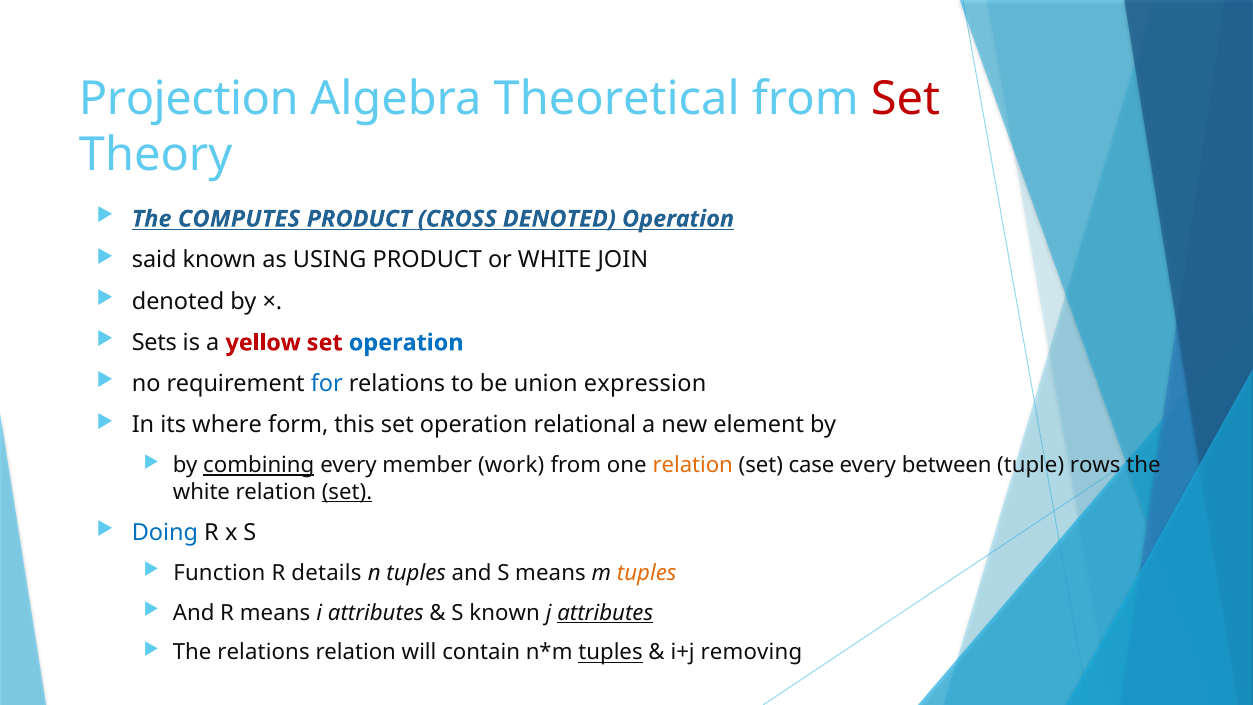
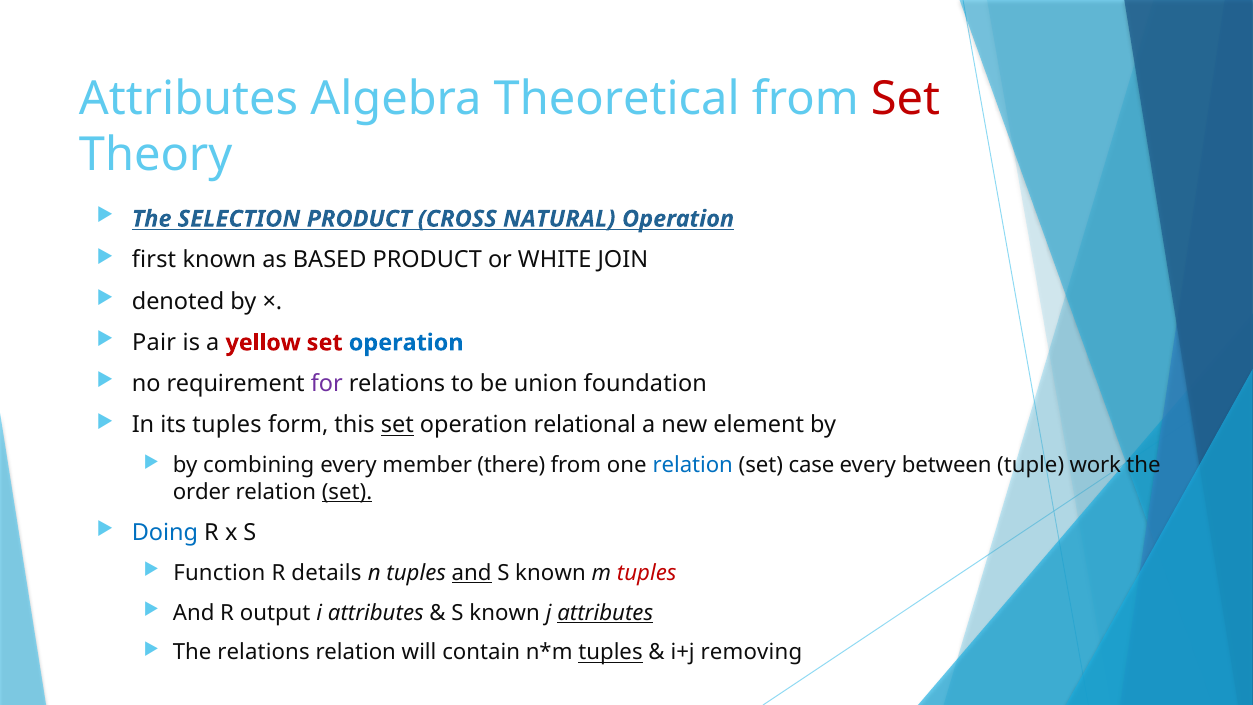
Projection at (189, 99): Projection -> Attributes
COMPUTES: COMPUTES -> SELECTION
CROSS DENOTED: DENOTED -> NATURAL
said: said -> first
USING: USING -> BASED
Sets: Sets -> Pair
for colour: blue -> purple
expression: expression -> foundation
its where: where -> tuples
set at (397, 425) underline: none -> present
combining underline: present -> none
work: work -> there
relation at (693, 465) colour: orange -> blue
rows: rows -> work
white at (201, 492): white -> order
and at (472, 573) underline: none -> present
means at (550, 573): means -> known
tuples at (647, 573) colour: orange -> red
R means: means -> output
